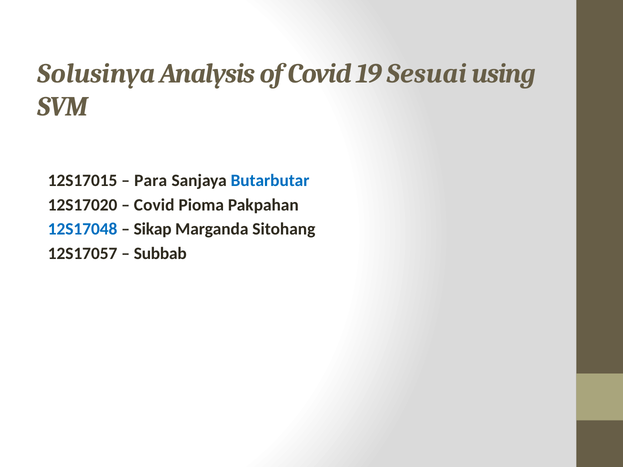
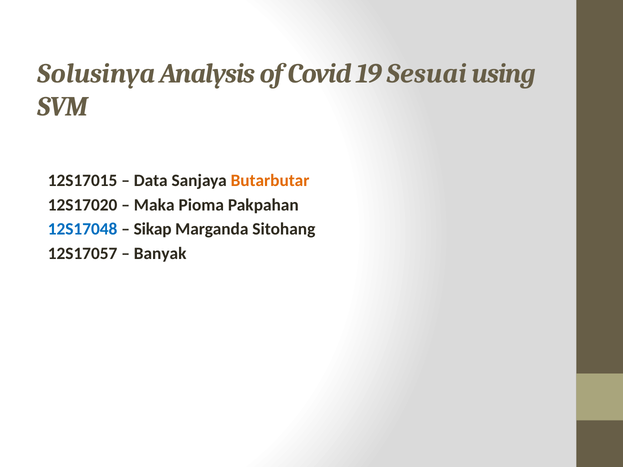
Para: Para -> Data
Butarbutar colour: blue -> orange
Covid at (154, 205): Covid -> Maka
Subbab: Subbab -> Banyak
